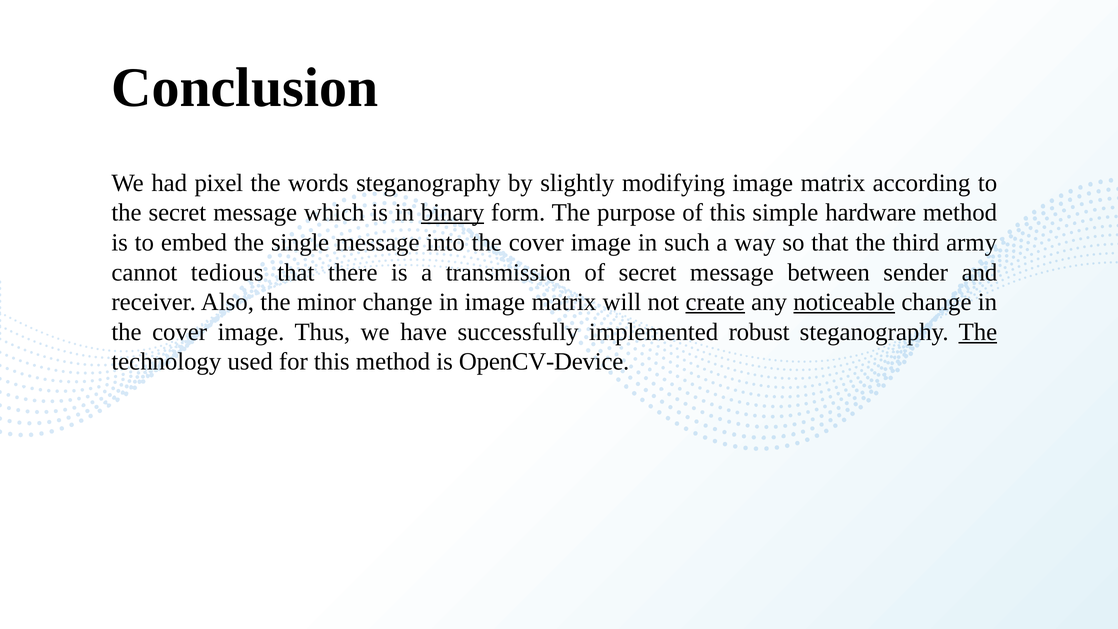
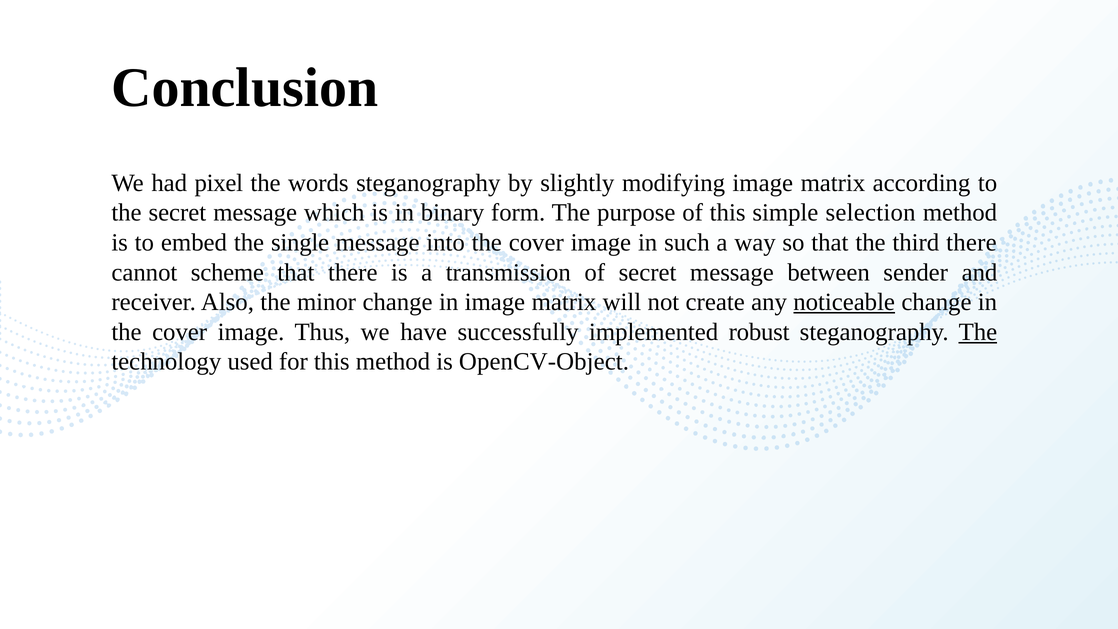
binary underline: present -> none
hardware: hardware -> selection
third army: army -> there
tedious: tedious -> scheme
create underline: present -> none
OpenCV-Device: OpenCV-Device -> OpenCV-Object
